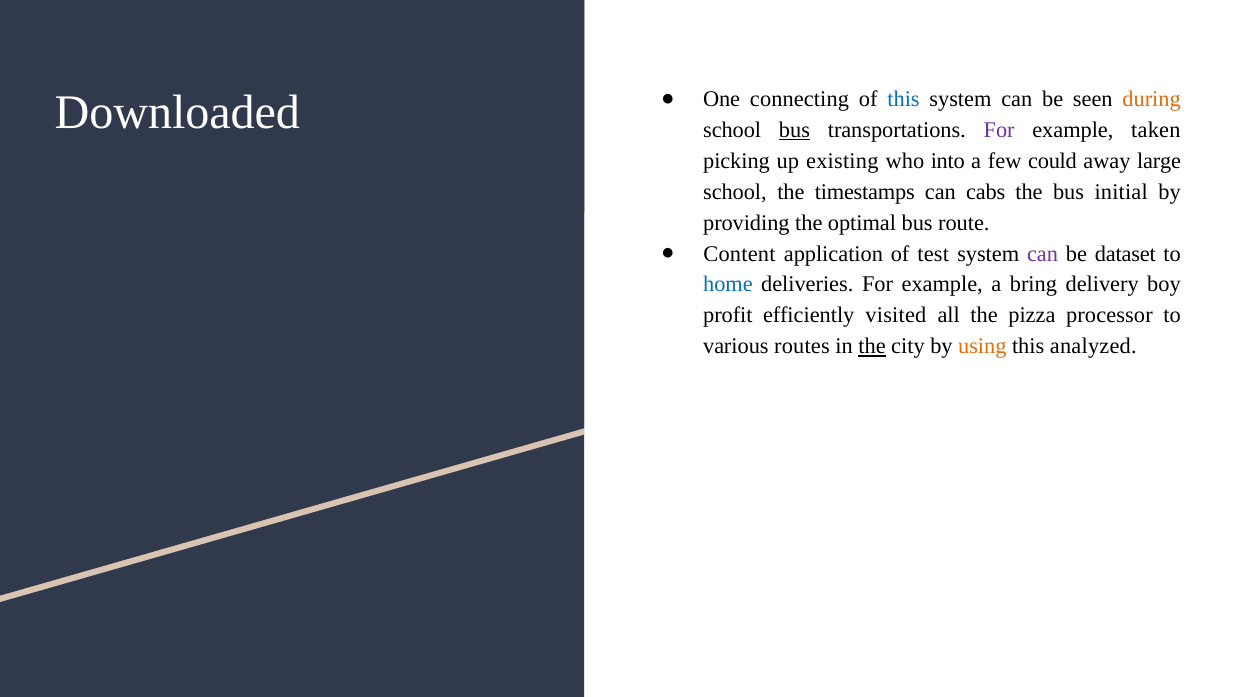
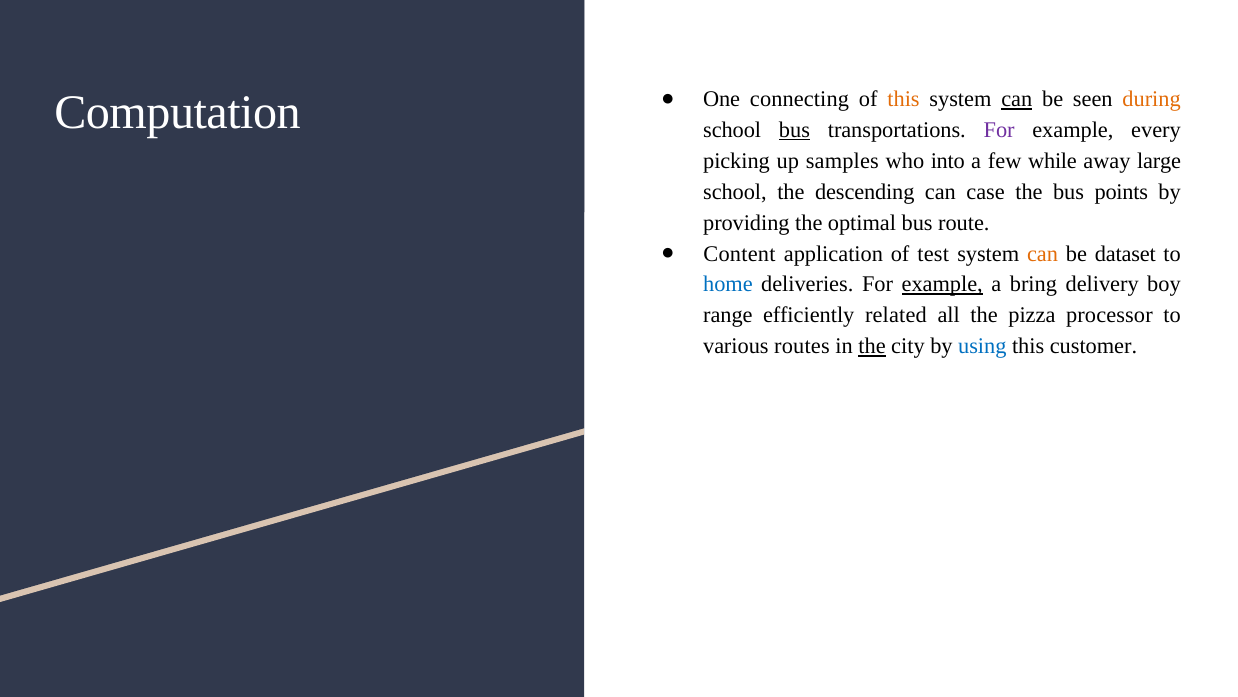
Downloaded: Downloaded -> Computation
this at (904, 99) colour: blue -> orange
can at (1017, 99) underline: none -> present
taken: taken -> every
existing: existing -> samples
could: could -> while
timestamps: timestamps -> descending
cabs: cabs -> case
initial: initial -> points
can at (1043, 253) colour: purple -> orange
example at (942, 284) underline: none -> present
profit: profit -> range
visited: visited -> related
using colour: orange -> blue
analyzed: analyzed -> customer
